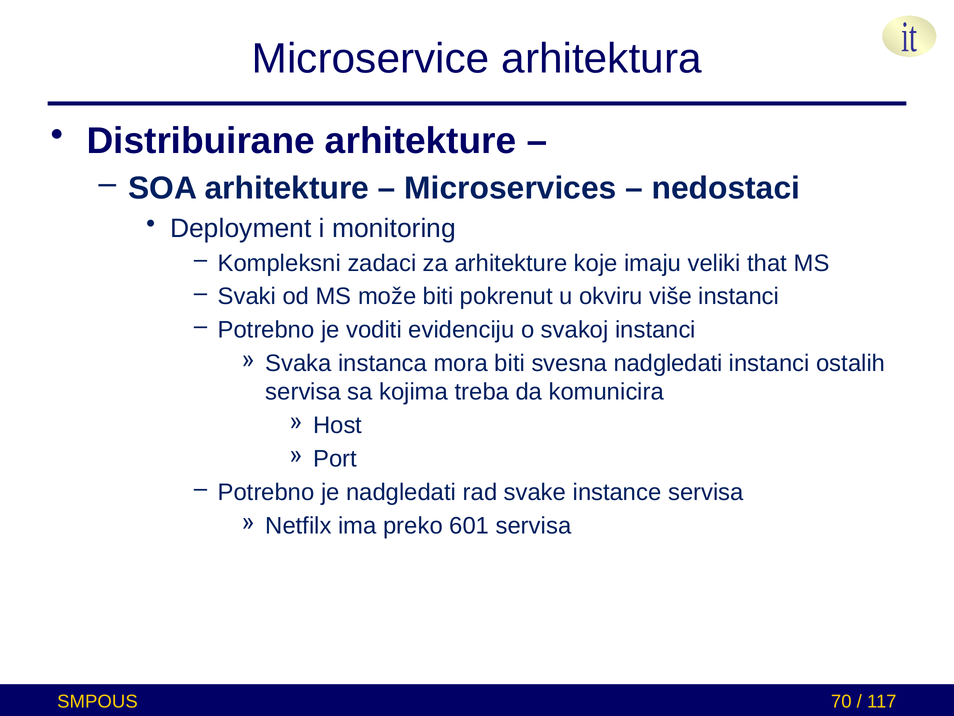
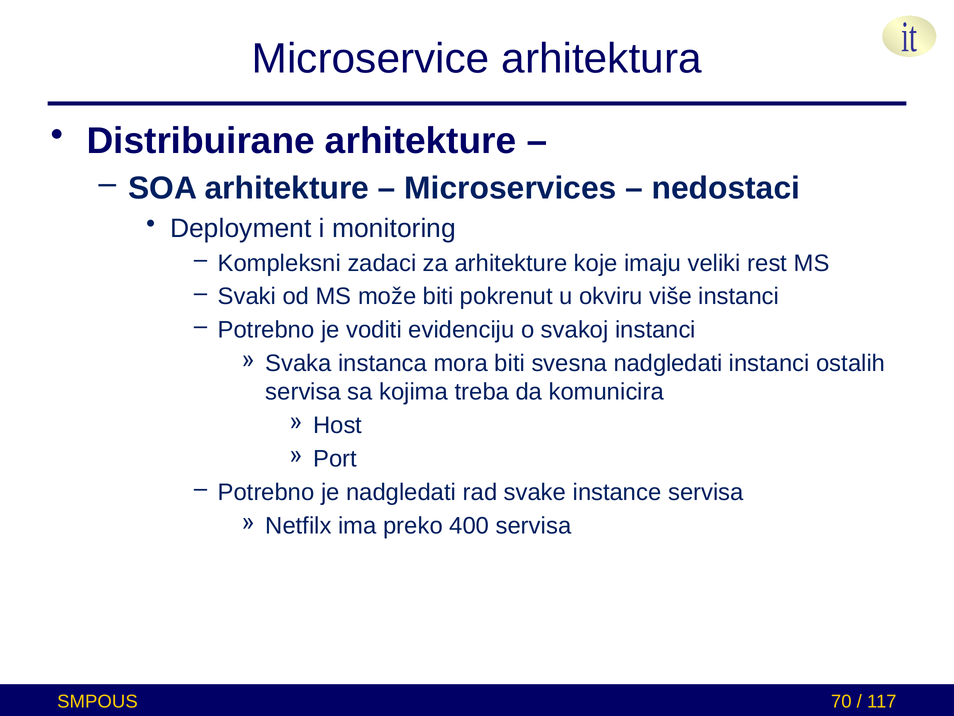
that: that -> rest
601: 601 -> 400
